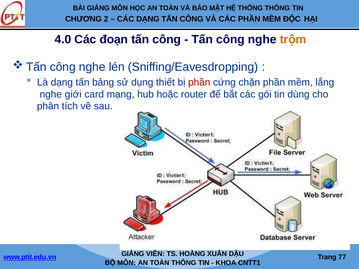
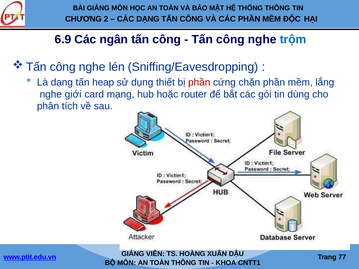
4.0: 4.0 -> 6.9
đoạn: đoạn -> ngân
trộm colour: orange -> blue
bảng: bảng -> heap
